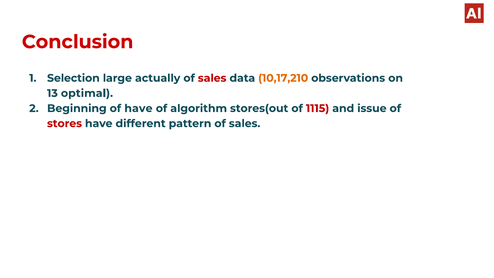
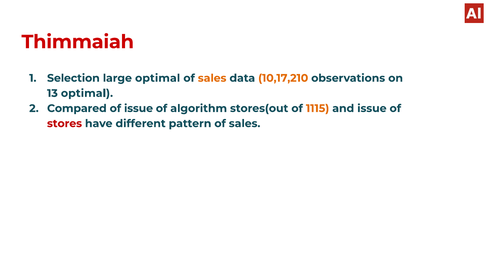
Conclusion: Conclusion -> Thimmaiah
large actually: actually -> optimal
sales at (212, 78) colour: red -> orange
Beginning: Beginning -> Compared
of have: have -> issue
1115 colour: red -> orange
